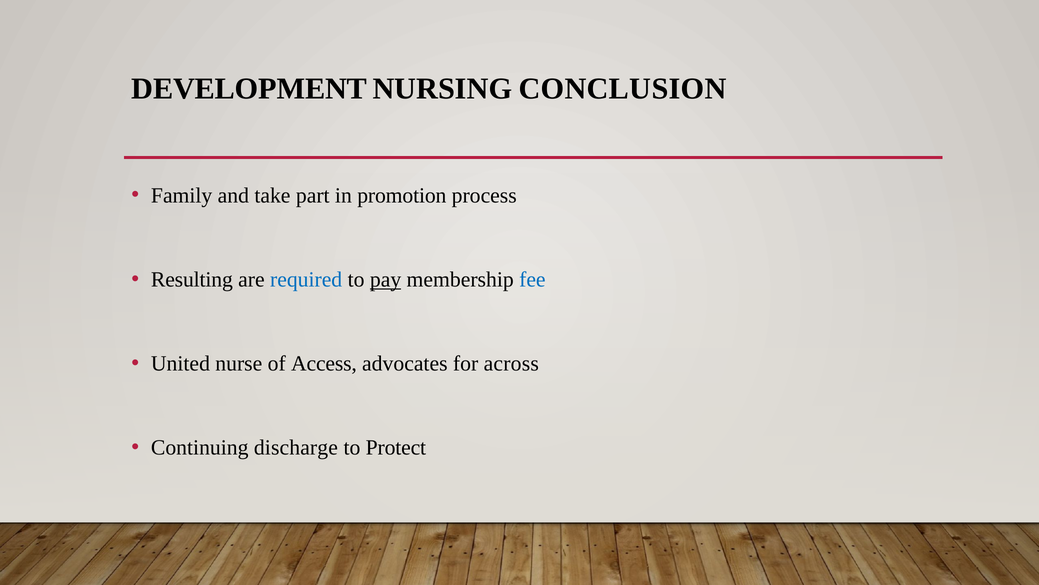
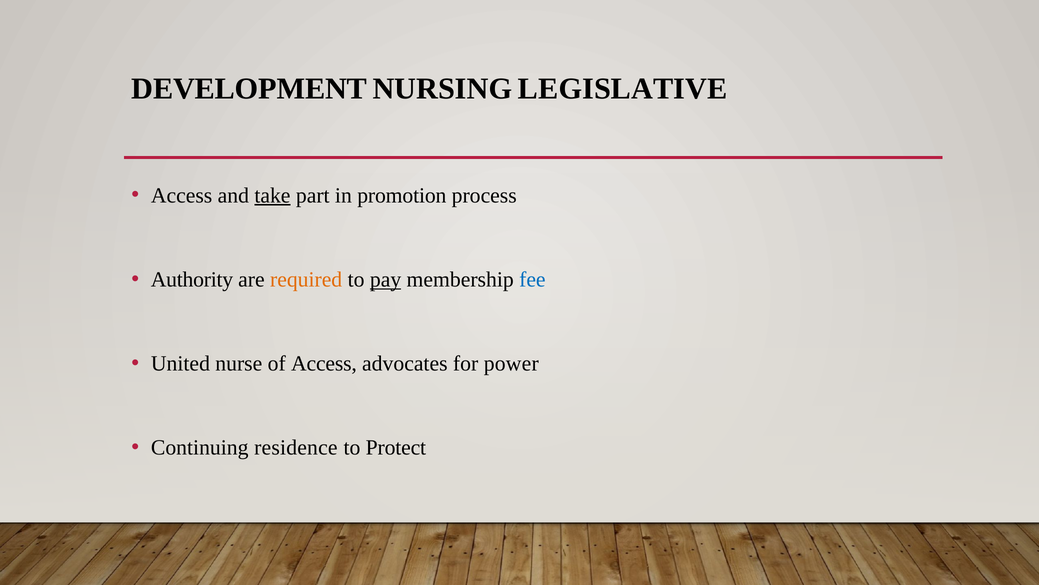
CONCLUSION: CONCLUSION -> LEGISLATIVE
Family at (182, 195): Family -> Access
take underline: none -> present
Resulting: Resulting -> Authority
required colour: blue -> orange
across: across -> power
discharge: discharge -> residence
